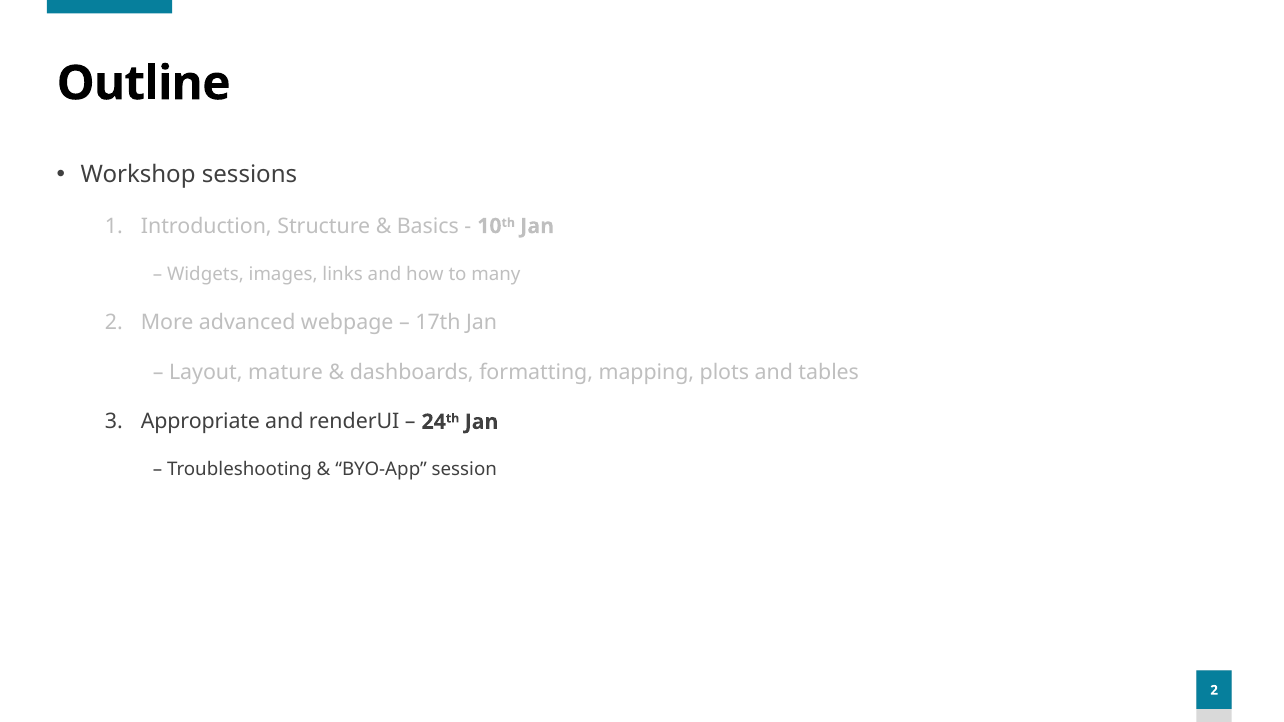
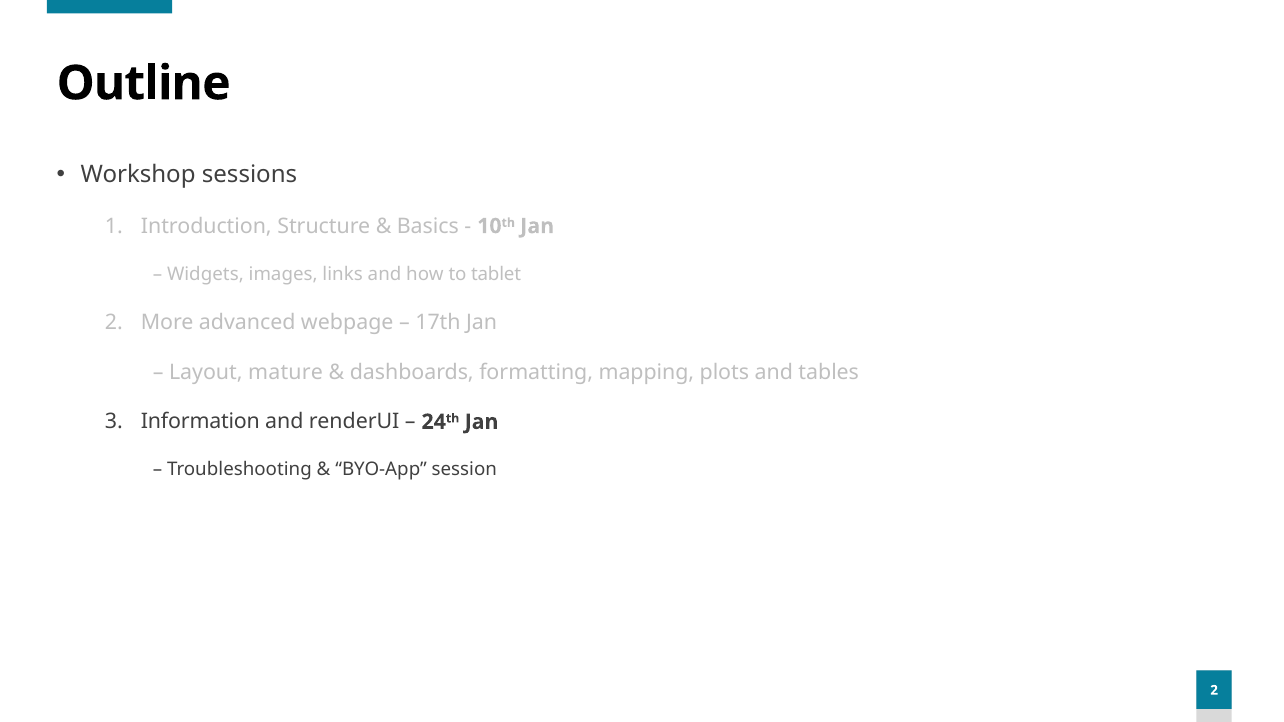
many: many -> tablet
Appropriate: Appropriate -> Information
